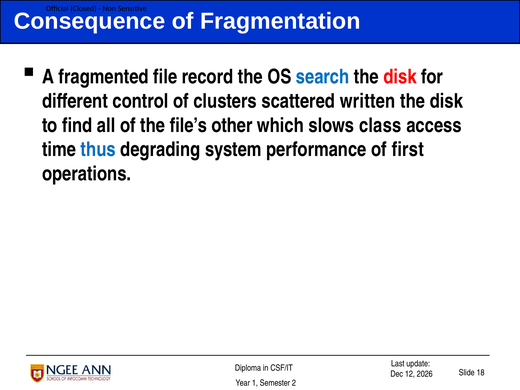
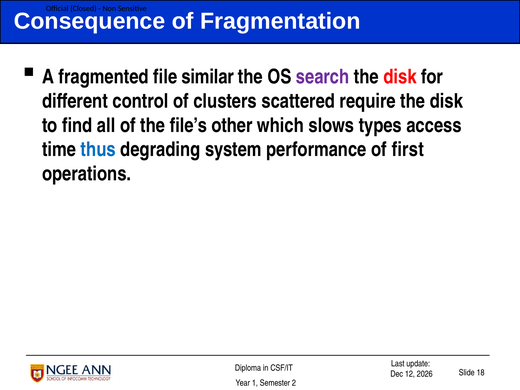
record: record -> similar
search colour: blue -> purple
written: written -> require
class: class -> types
